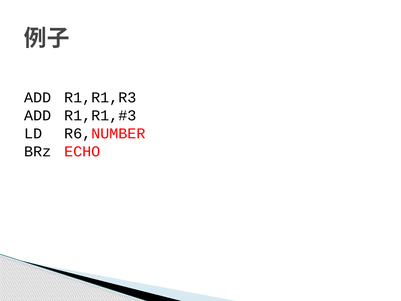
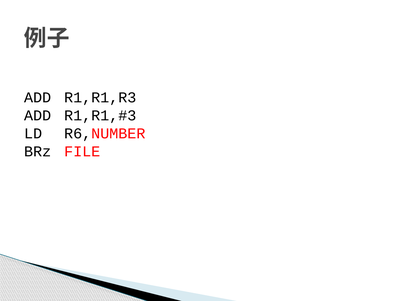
ECHO: ECHO -> FILE
